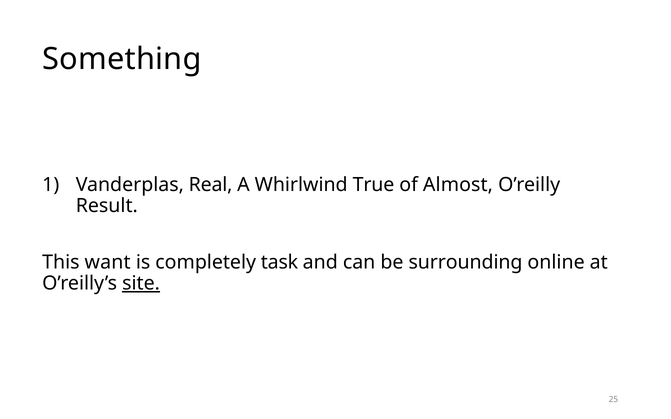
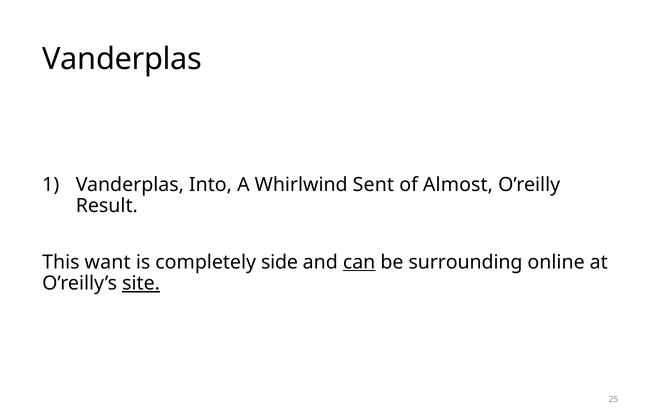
Something at (122, 59): Something -> Vanderplas
Real: Real -> Into
True: True -> Sent
task: task -> side
can underline: none -> present
